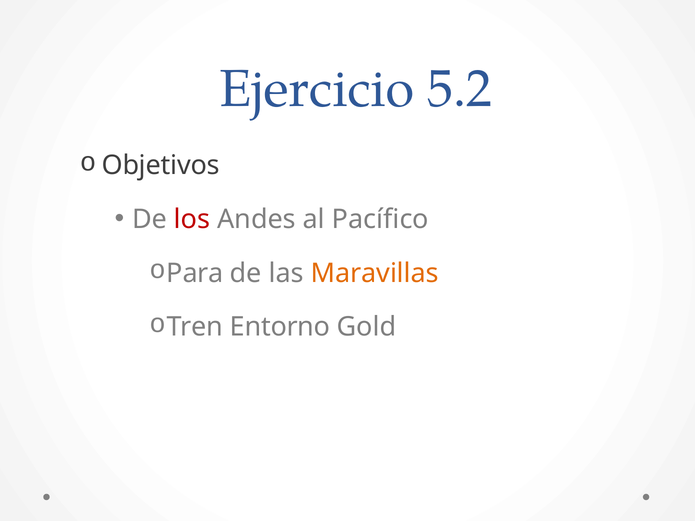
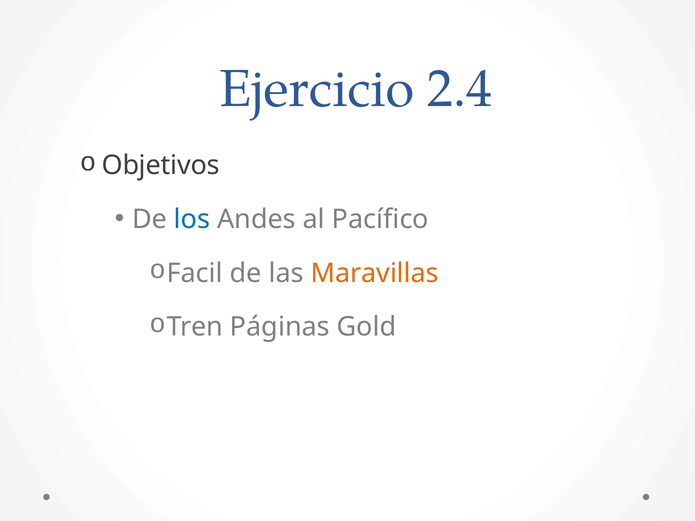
5.2: 5.2 -> 2.4
los colour: red -> blue
Para: Para -> Facil
Entorno: Entorno -> Páginas
